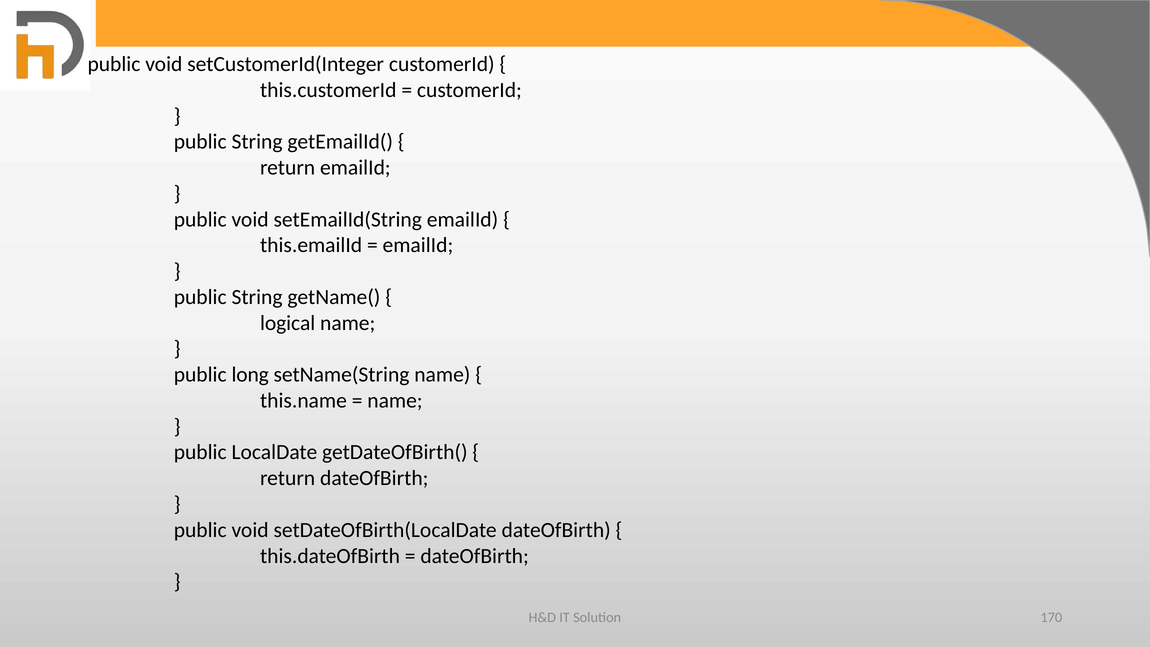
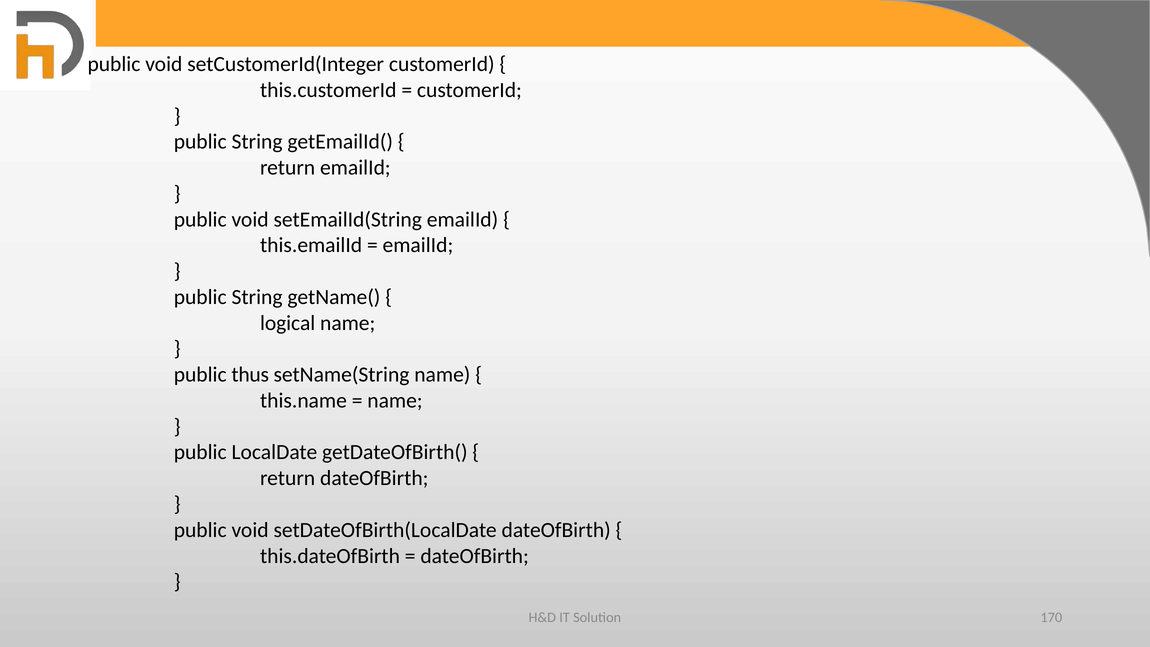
long: long -> thus
